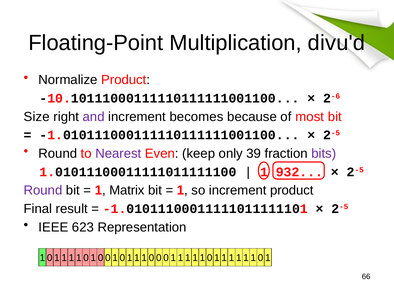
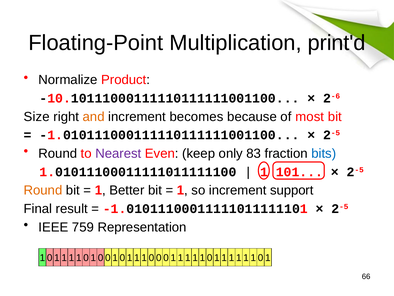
divu'd: divu'd -> print'd
and colour: purple -> orange
39: 39 -> 83
bits colour: purple -> blue
932: 932 -> 101
Round at (43, 190) colour: purple -> orange
Matrix: Matrix -> Better
increment product: product -> support
623: 623 -> 759
